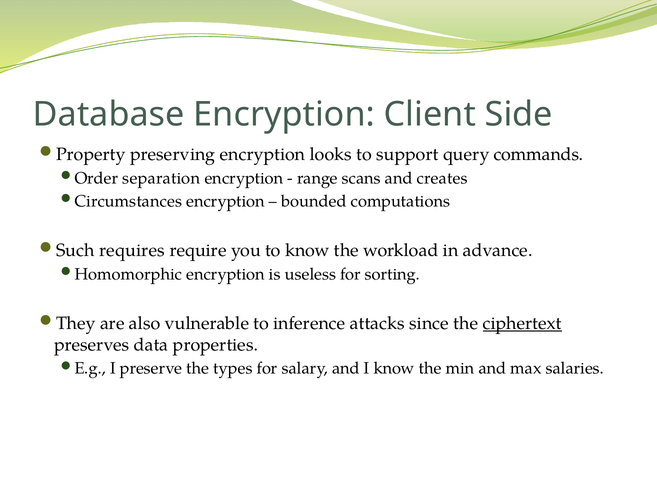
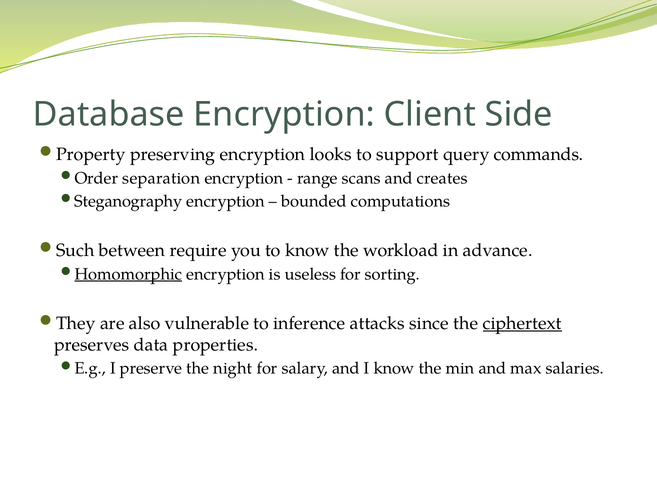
Circumstances: Circumstances -> Steganography
requires: requires -> between
Homomorphic underline: none -> present
types: types -> night
